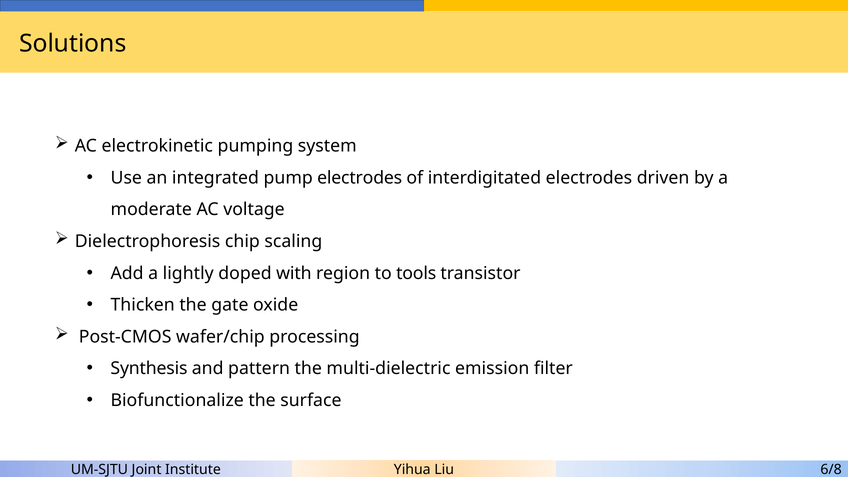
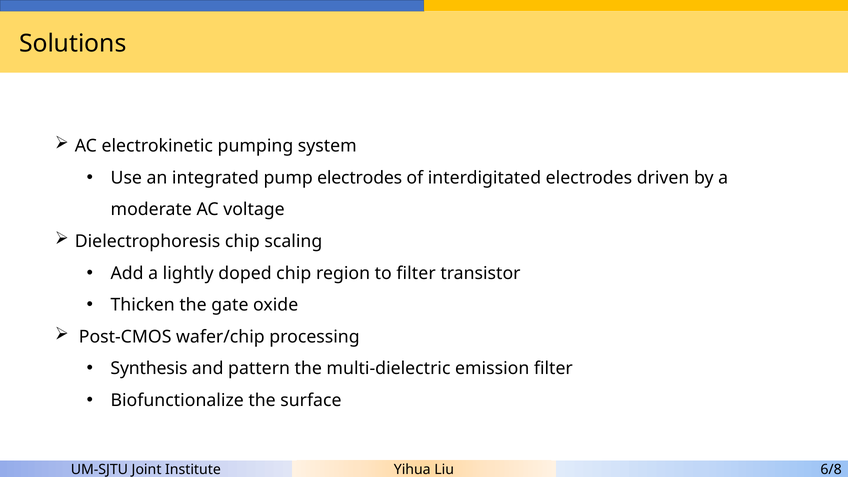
doped with: with -> chip
to tools: tools -> filter
